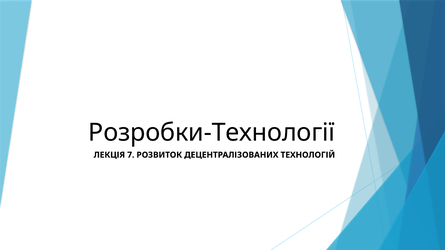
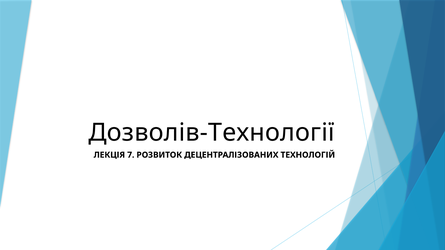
Розробки-Технології: Розробки-Технології -> Дозволів-Технології
